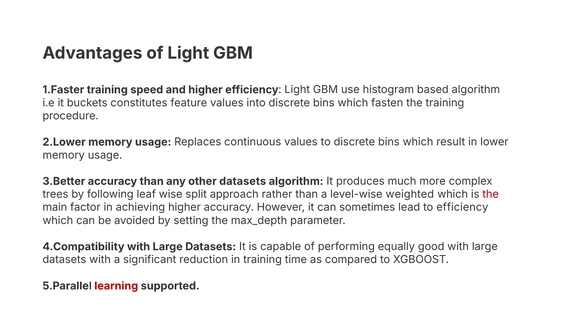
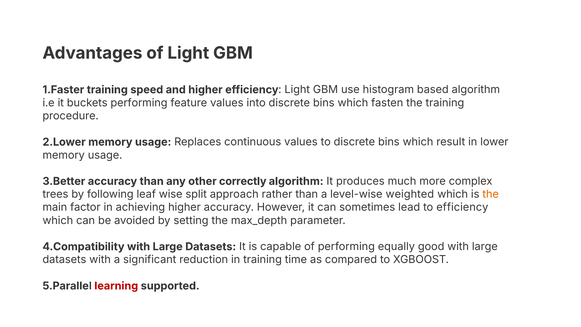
buckets constitutes: constitutes -> performing
other datasets: datasets -> correctly
the at (491, 194) colour: red -> orange
